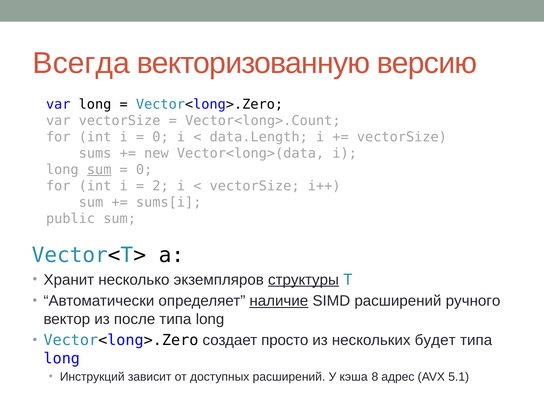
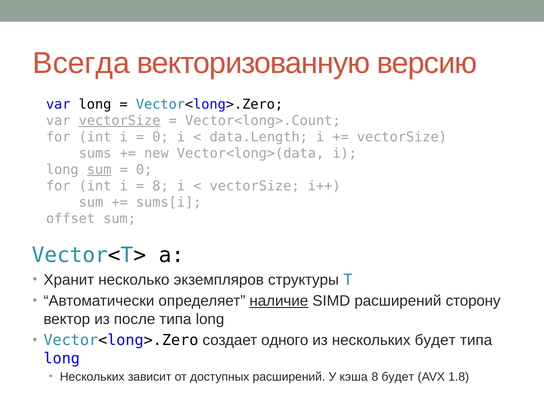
vectorSize at (120, 121) underline: none -> present
2 at (161, 186): 2 -> 8
public: public -> offset
структуры underline: present -> none
ручного: ручного -> сторону
просто: просто -> одного
Инструкций at (92, 377): Инструкций -> Нескольких
8 адрес: адрес -> будет
5.1: 5.1 -> 1.8
